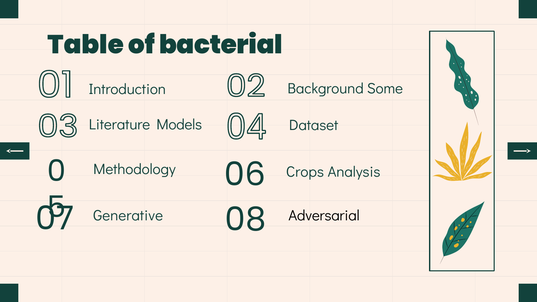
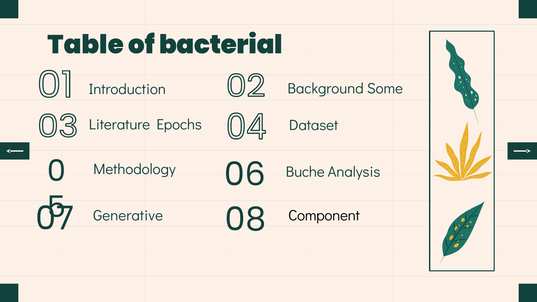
Models: Models -> Epochs
Crops: Crops -> Buche
Adversarial: Adversarial -> Component
